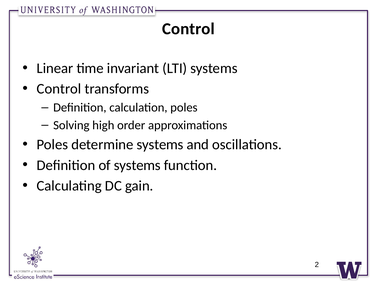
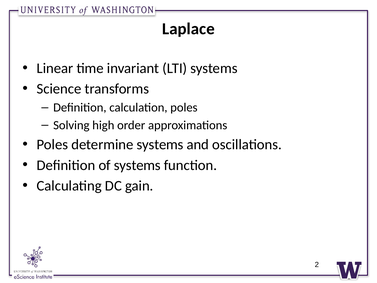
Control at (188, 29): Control -> Laplace
Control at (59, 89): Control -> Science
